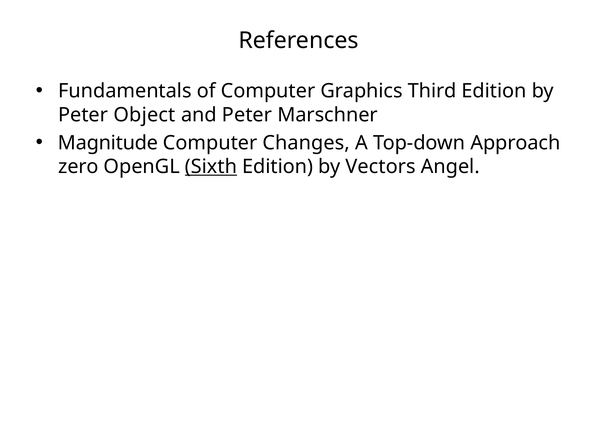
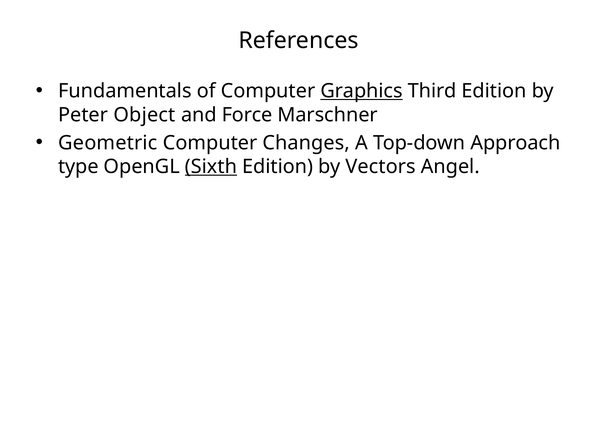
Graphics underline: none -> present
and Peter: Peter -> Force
Magnitude: Magnitude -> Geometric
zero: zero -> type
